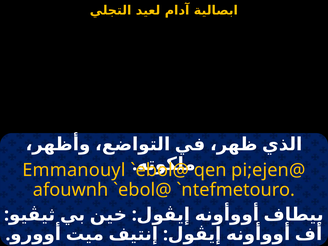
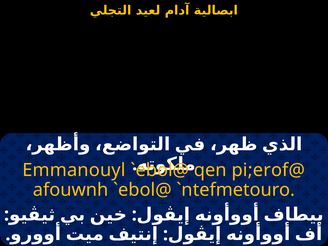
pi;ejen@: pi;ejen@ -> pi;erof@
